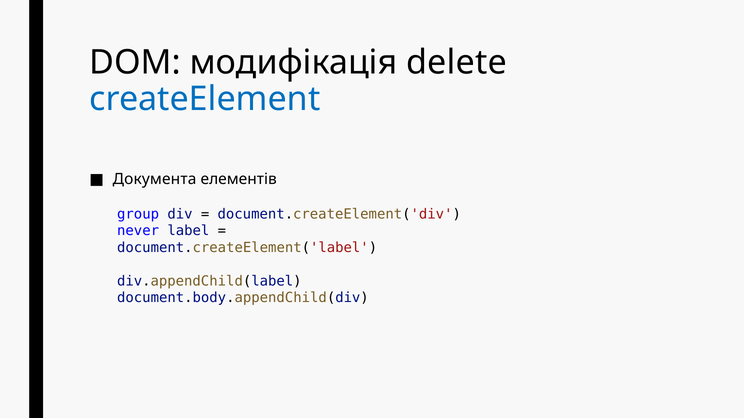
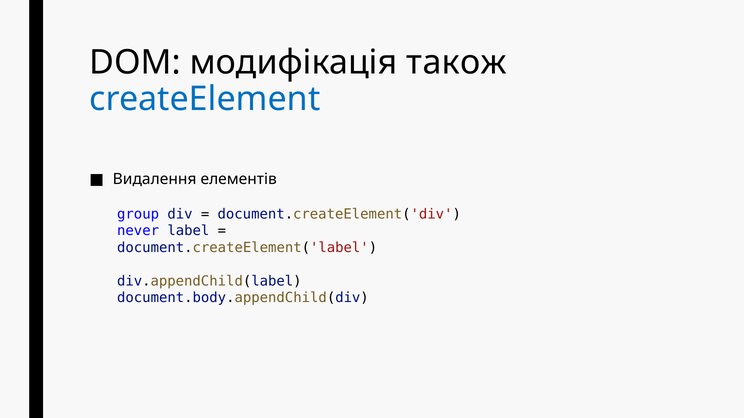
delete: delete -> також
Документа: Документа -> Видалення
